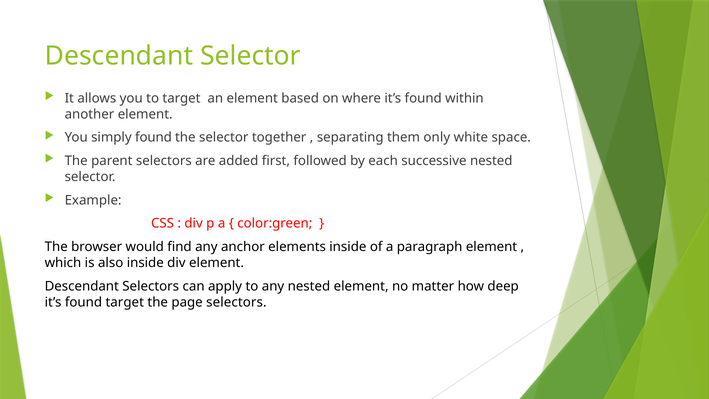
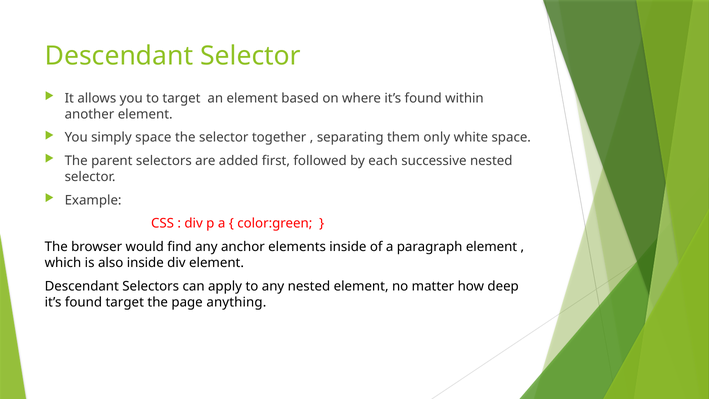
simply found: found -> space
page selectors: selectors -> anything
